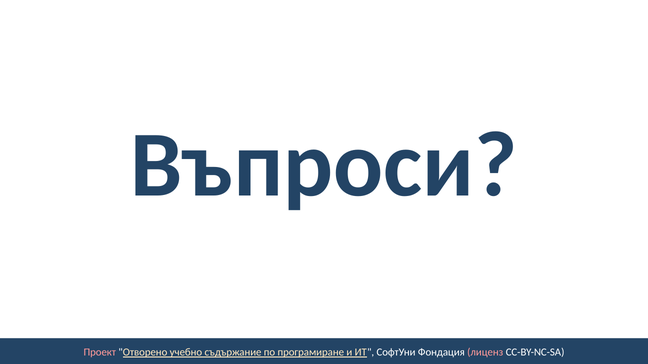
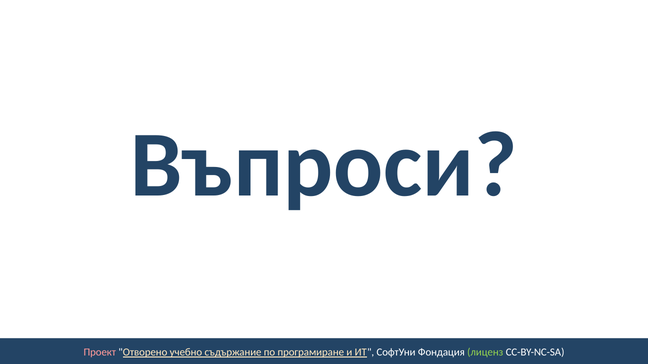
лиценз colour: pink -> light green
